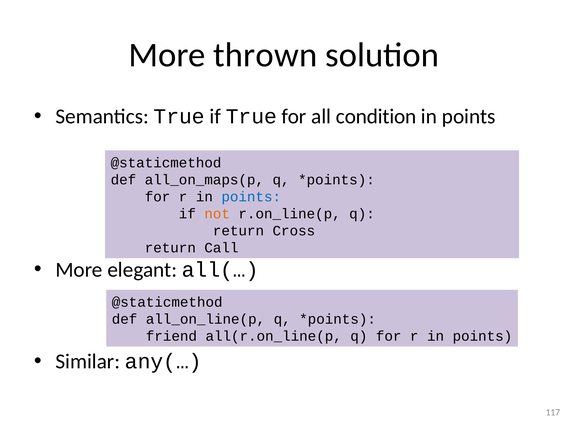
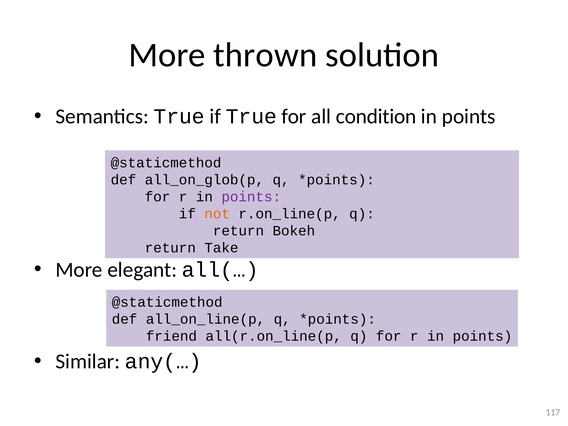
all_on_maps(p: all_on_maps(p -> all_on_glob(p
points at (251, 197) colour: blue -> purple
Cross: Cross -> Bokeh
Call: Call -> Take
